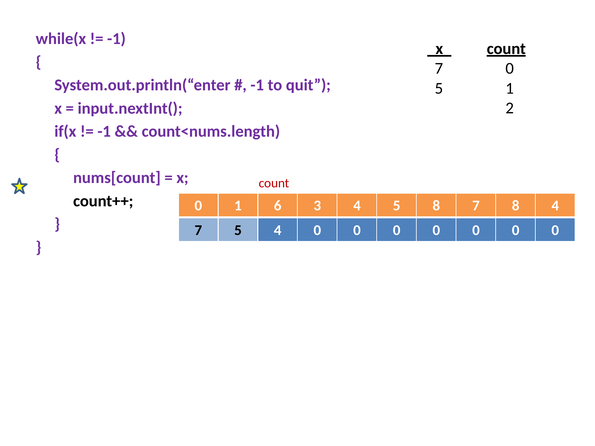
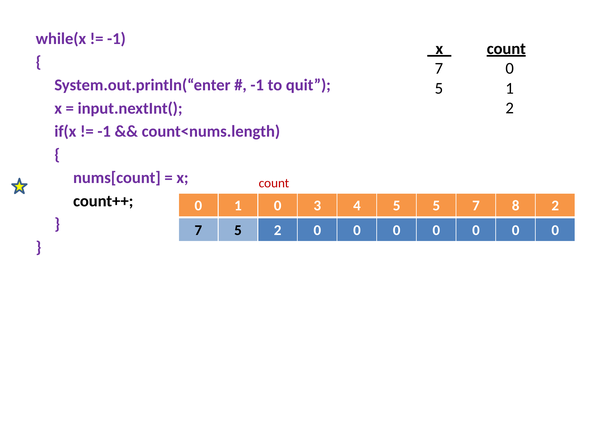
1 6: 6 -> 0
5 8: 8 -> 5
8 4: 4 -> 2
5 4: 4 -> 2
